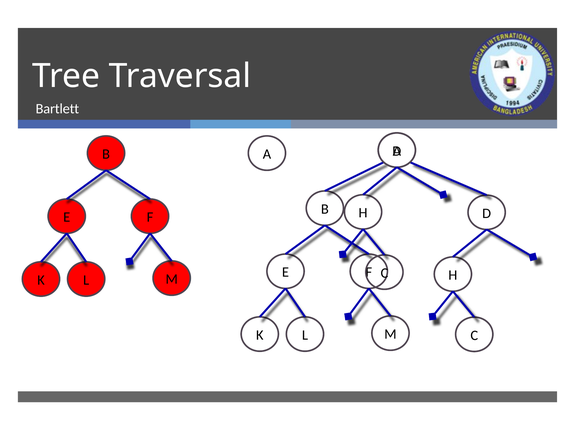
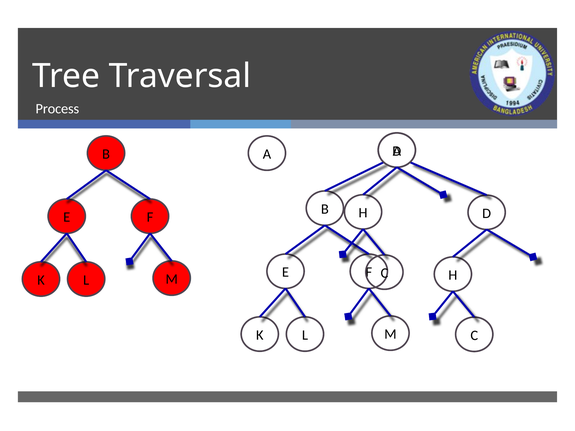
Bartlett: Bartlett -> Process
